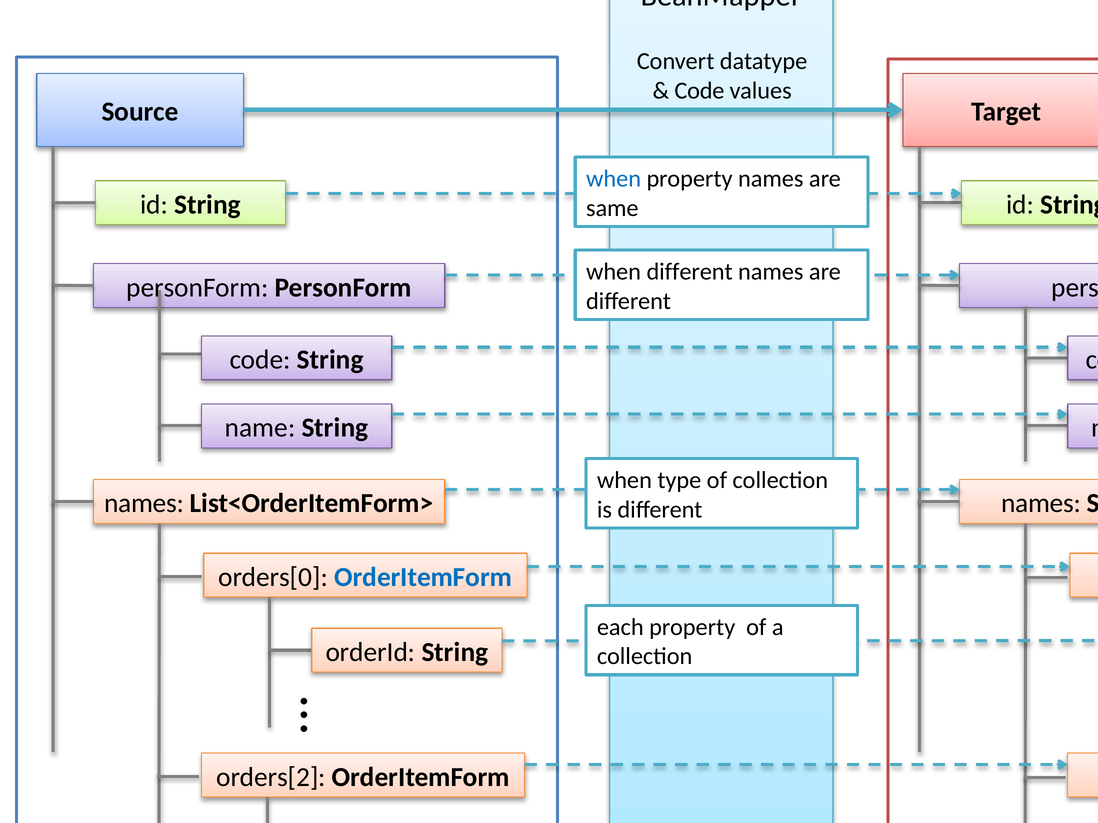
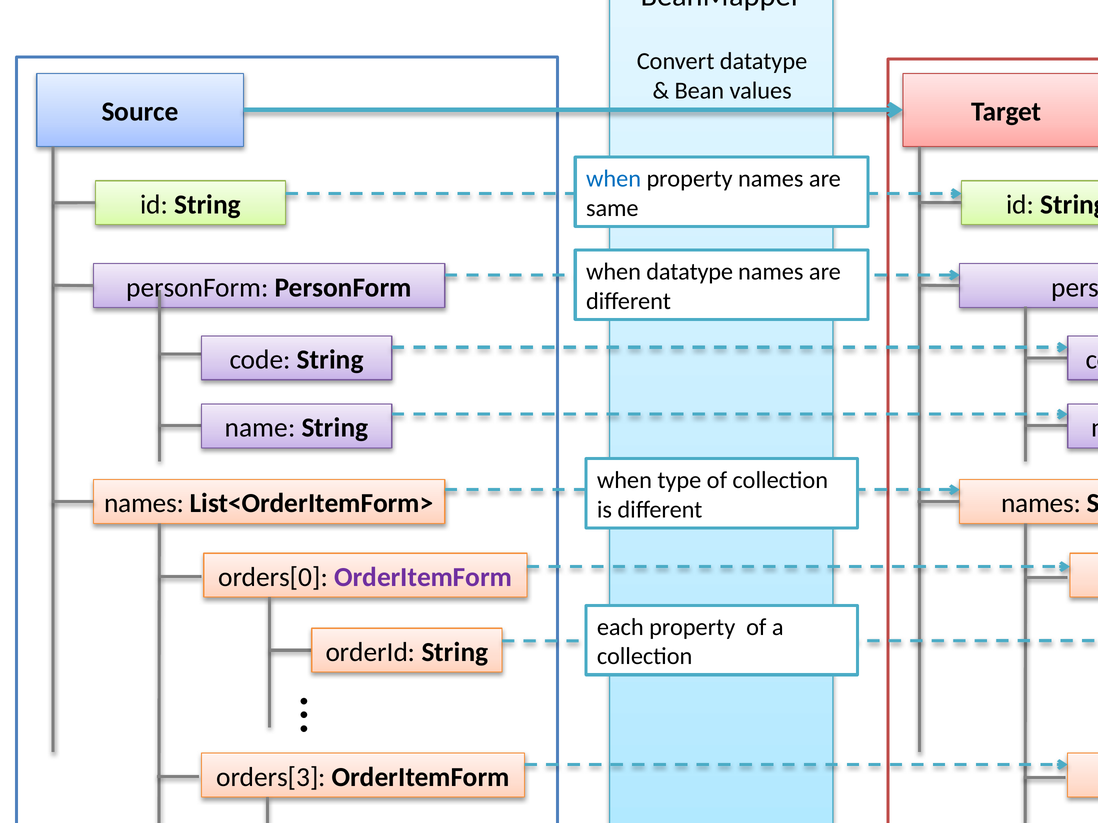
Code at (699, 91): Code -> Bean
when different: different -> datatype
OrderItemForm at (423, 578) colour: blue -> purple
orders[2: orders[2 -> orders[3
